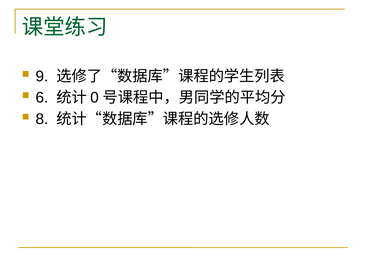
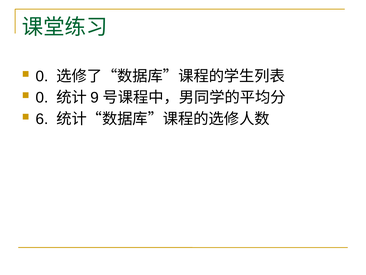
9 at (42, 76): 9 -> 0
6 at (42, 97): 6 -> 0
0: 0 -> 9
8: 8 -> 6
